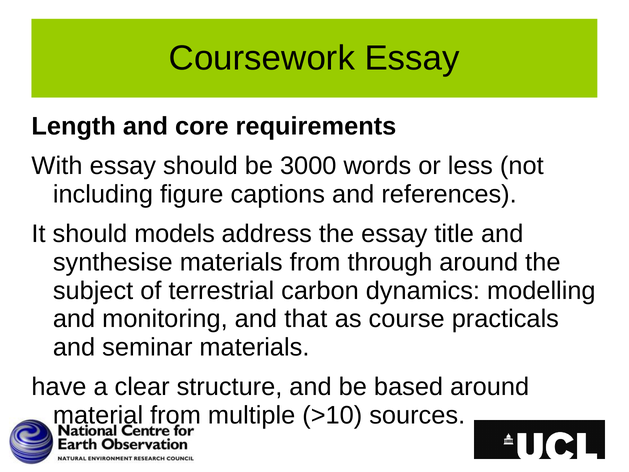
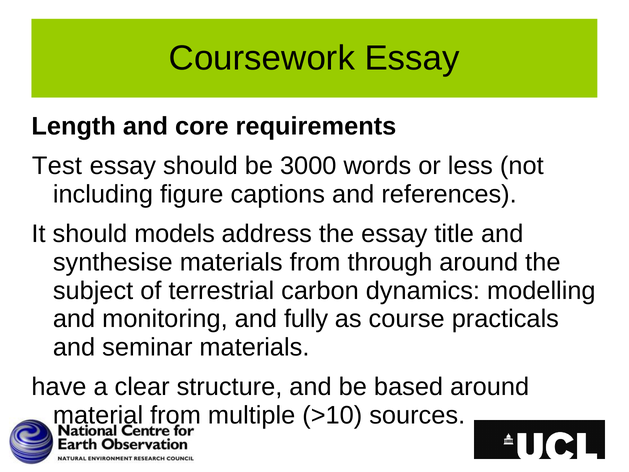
With: With -> Test
that: that -> fully
